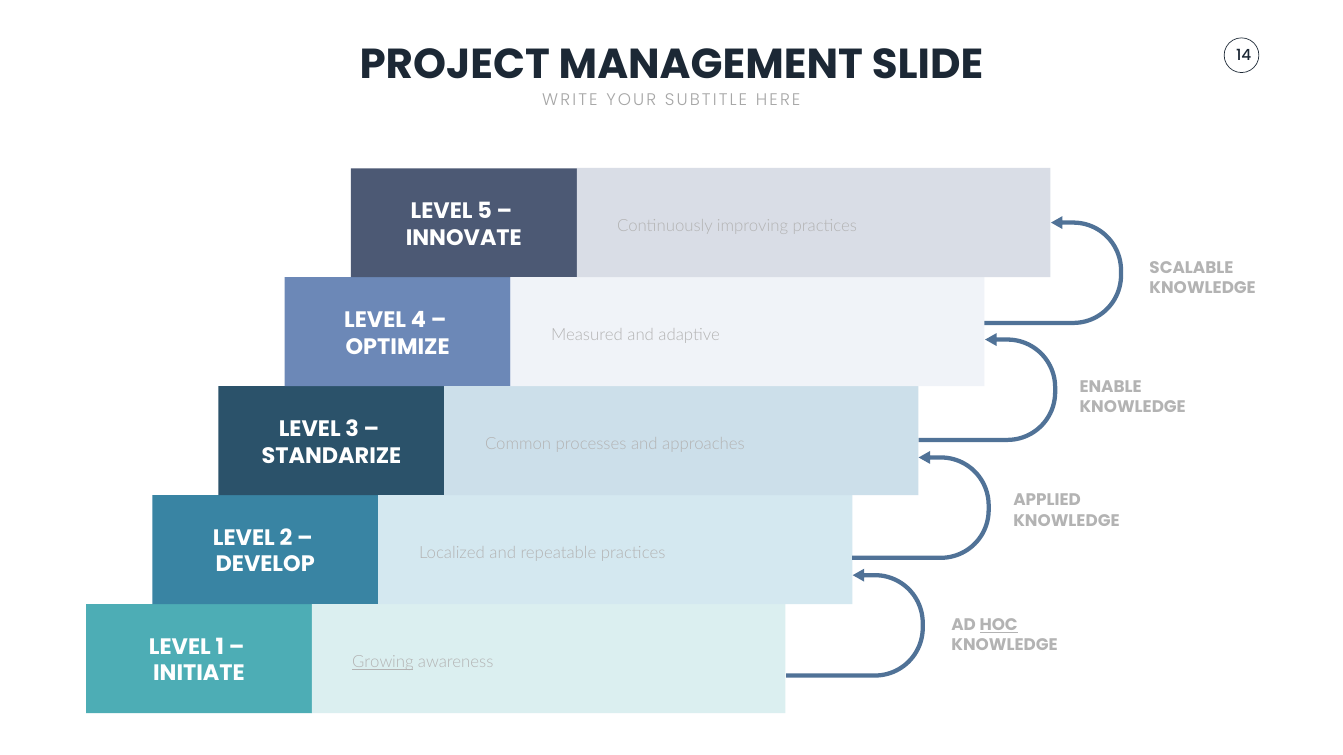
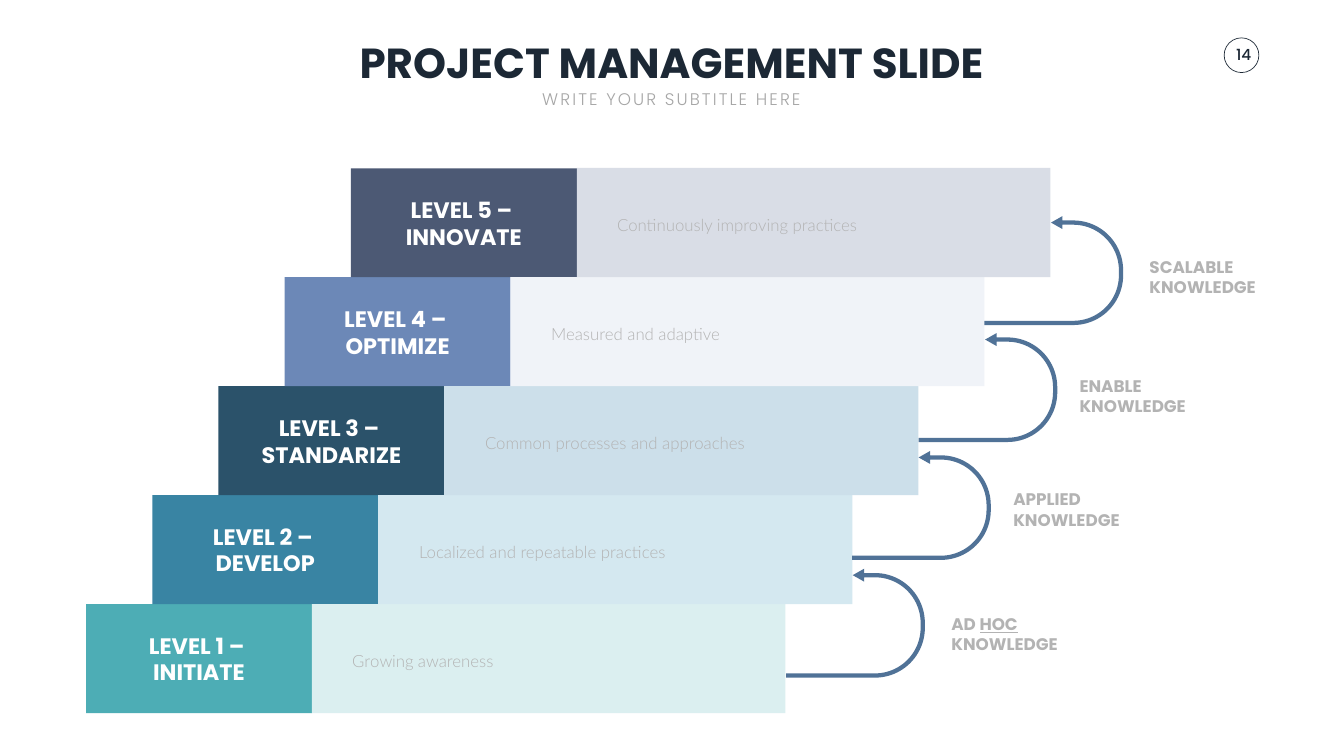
Growing underline: present -> none
